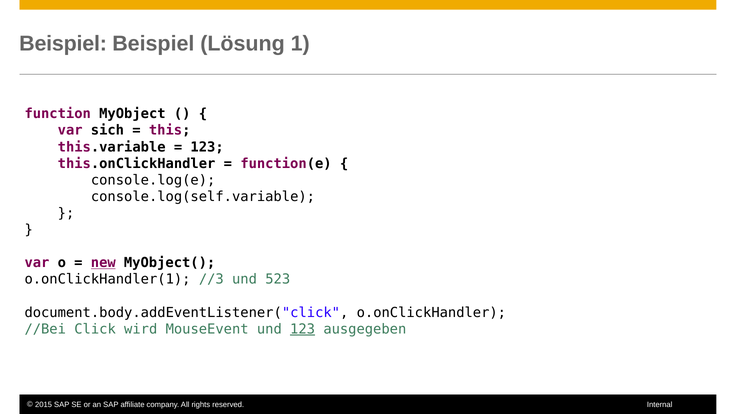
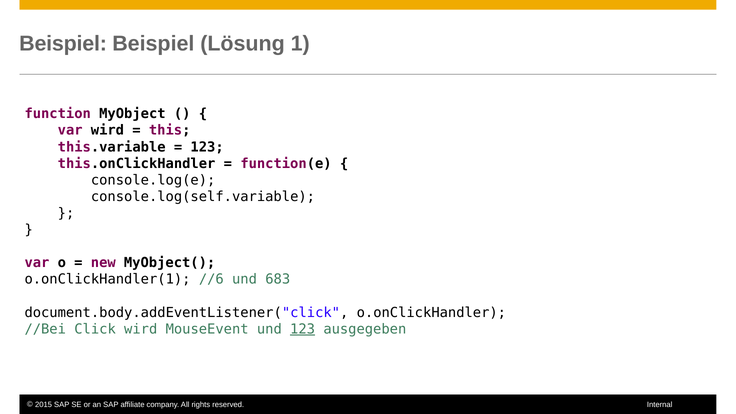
var sich: sich -> wird
new underline: present -> none
//3: //3 -> //6
523: 523 -> 683
